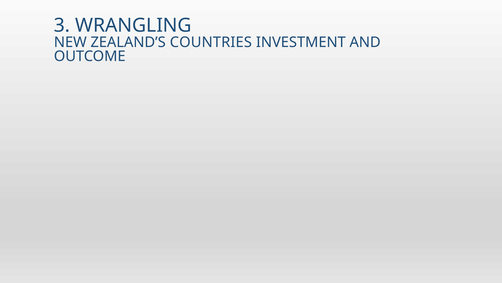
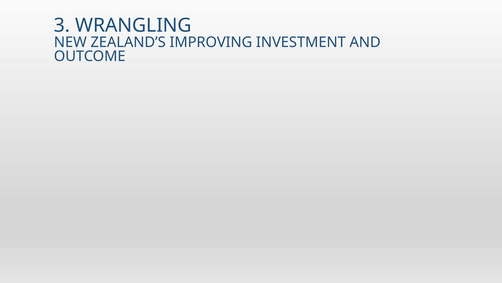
COUNTRIES: COUNTRIES -> IMPROVING
